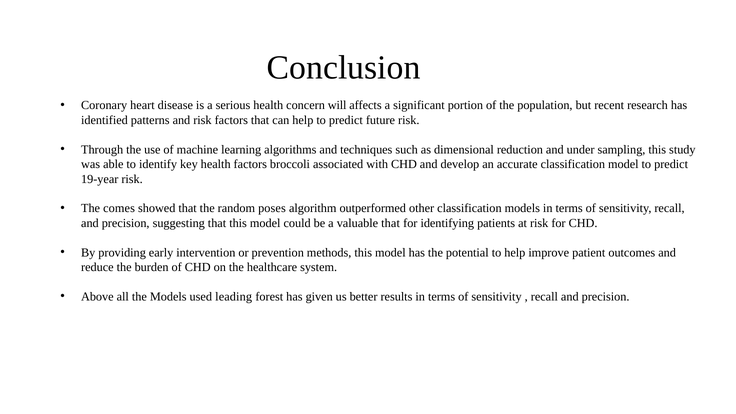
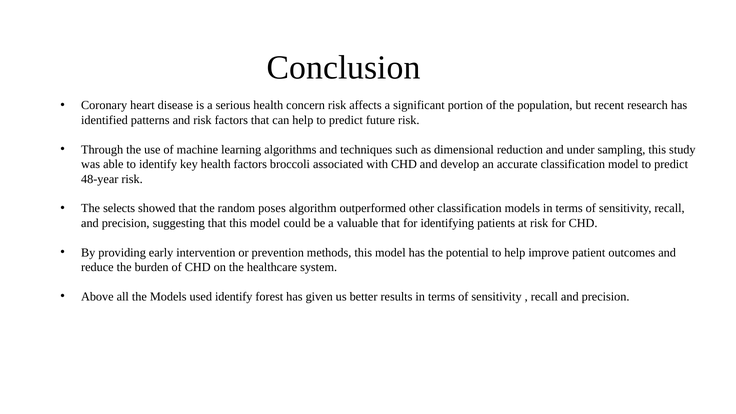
concern will: will -> risk
19-year: 19-year -> 48-year
comes: comes -> selects
used leading: leading -> identify
